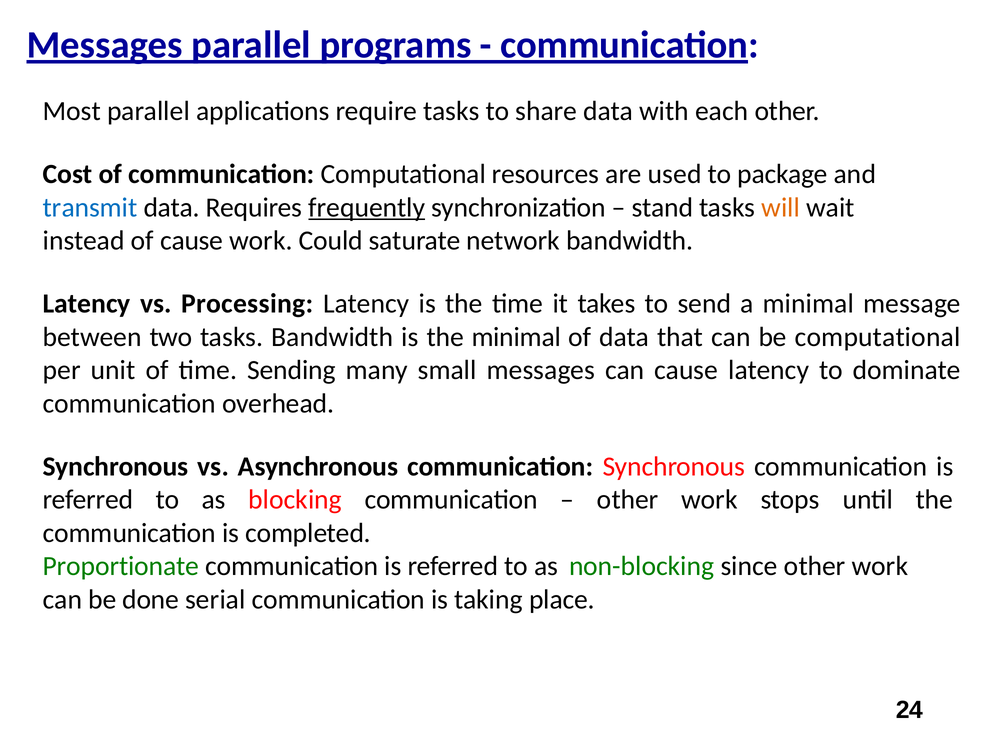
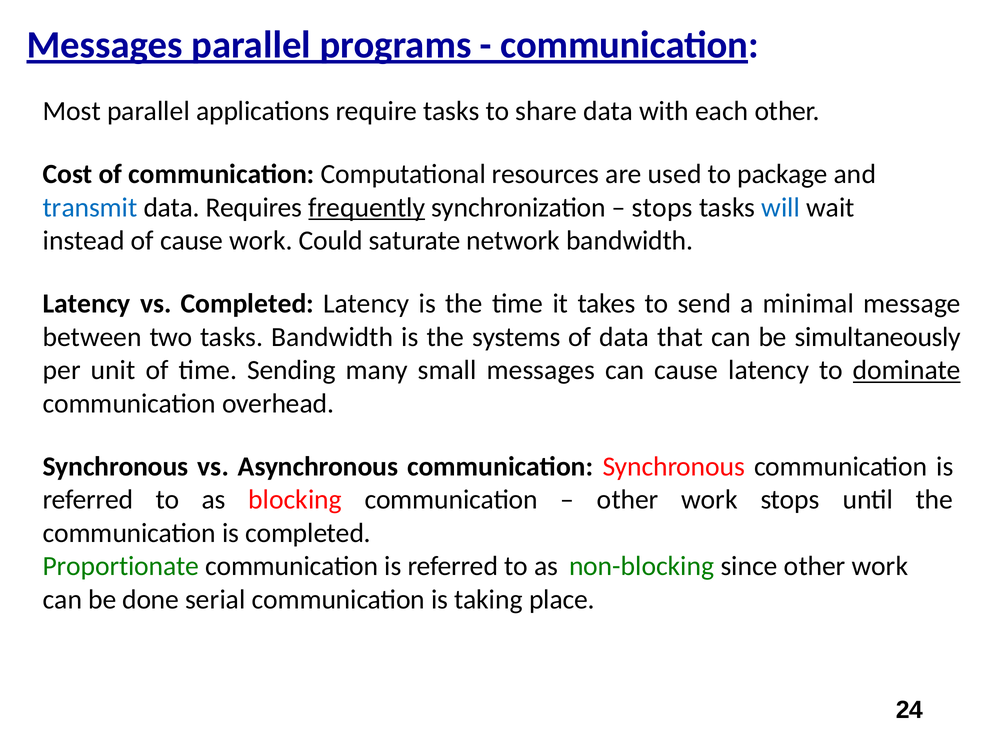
stand at (663, 207): stand -> stops
will colour: orange -> blue
vs Processing: Processing -> Completed
the minimal: minimal -> systems
be computational: computational -> simultaneously
dominate underline: none -> present
